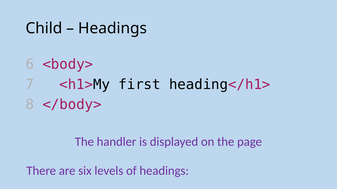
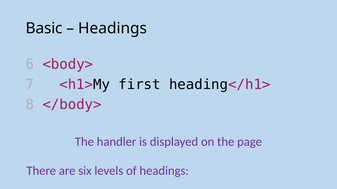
Child: Child -> Basic
